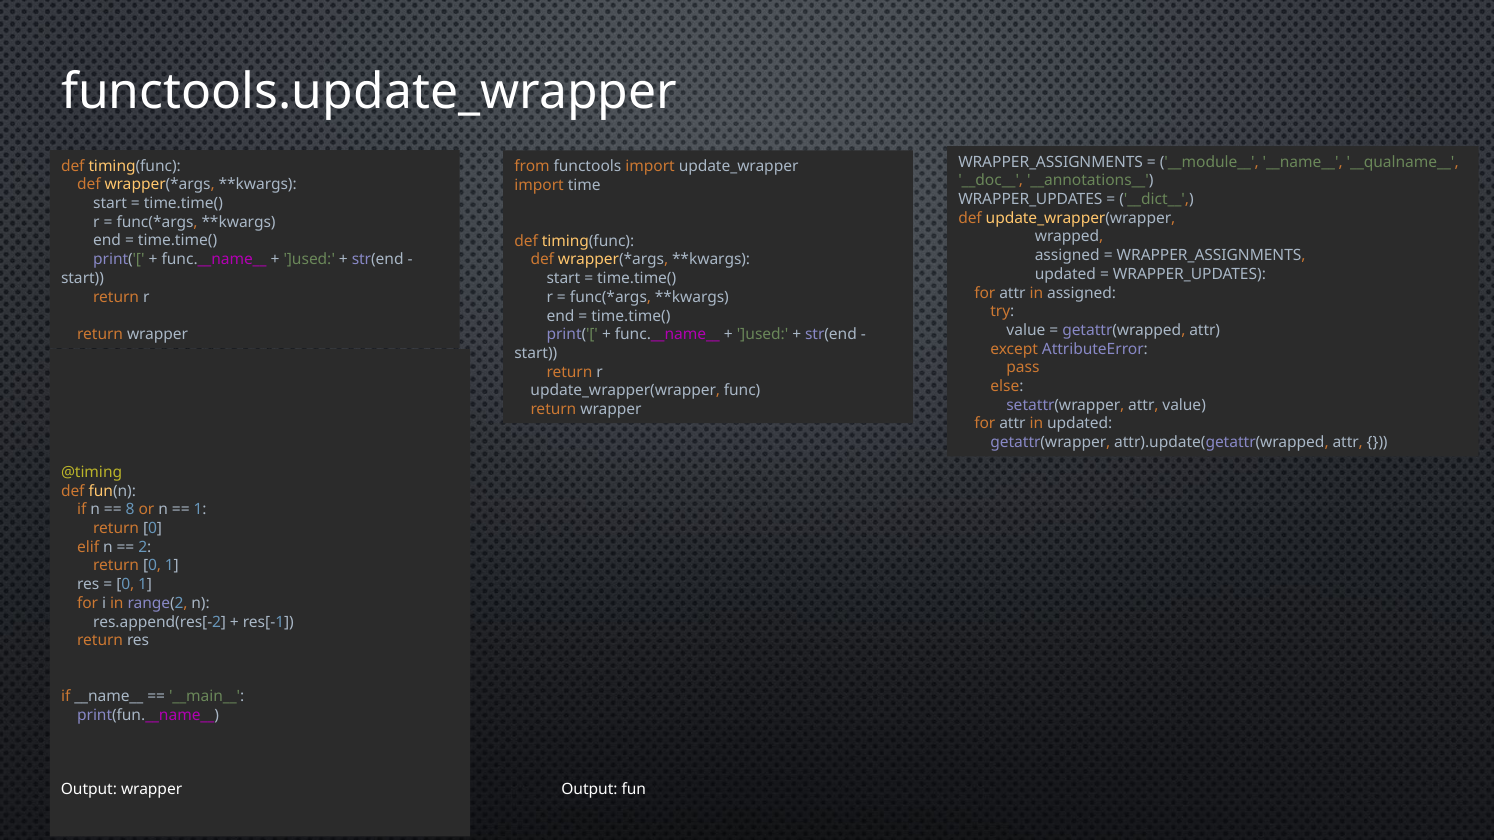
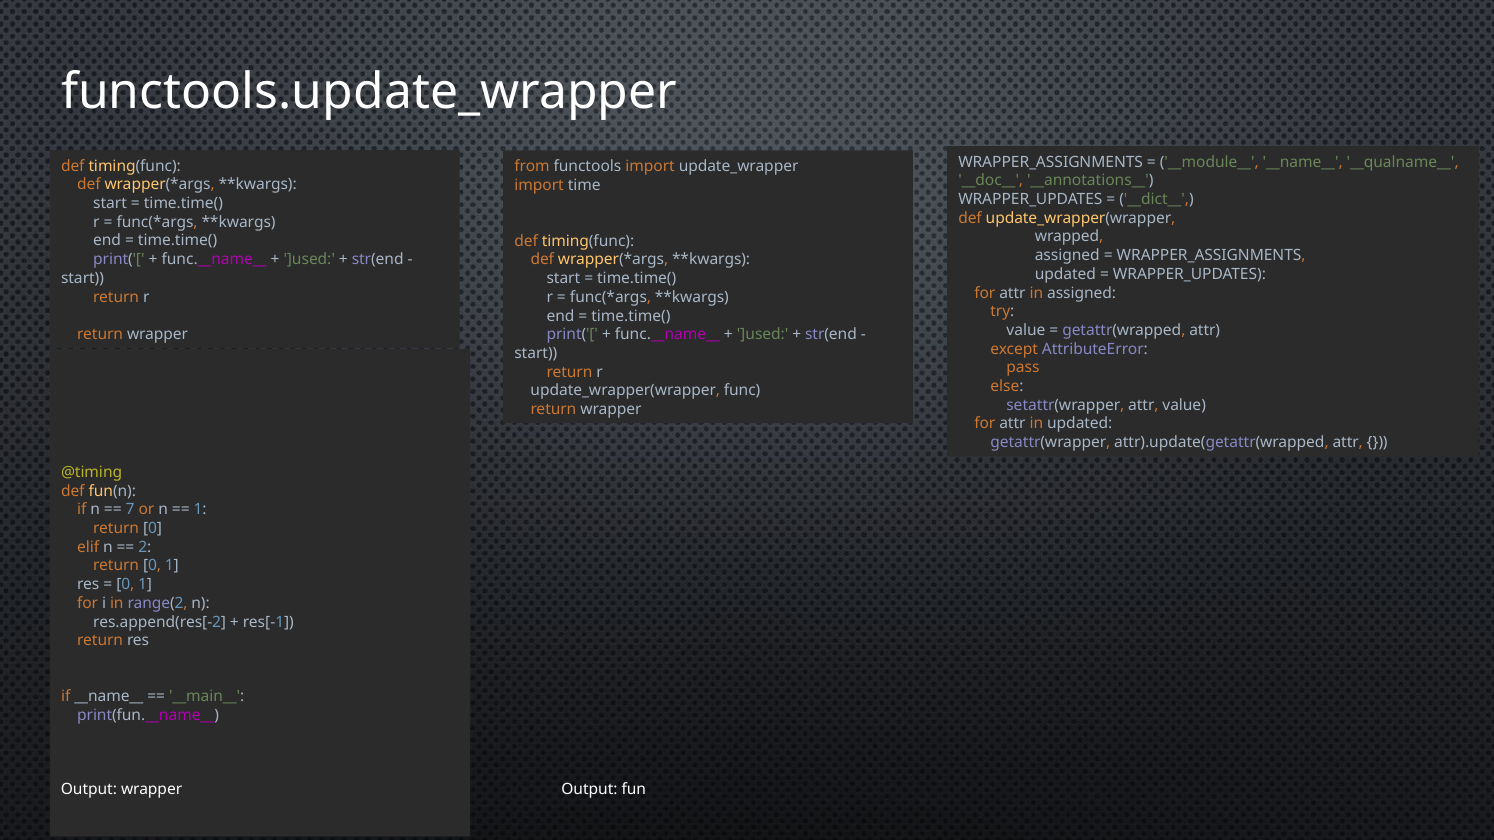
8: 8 -> 7
